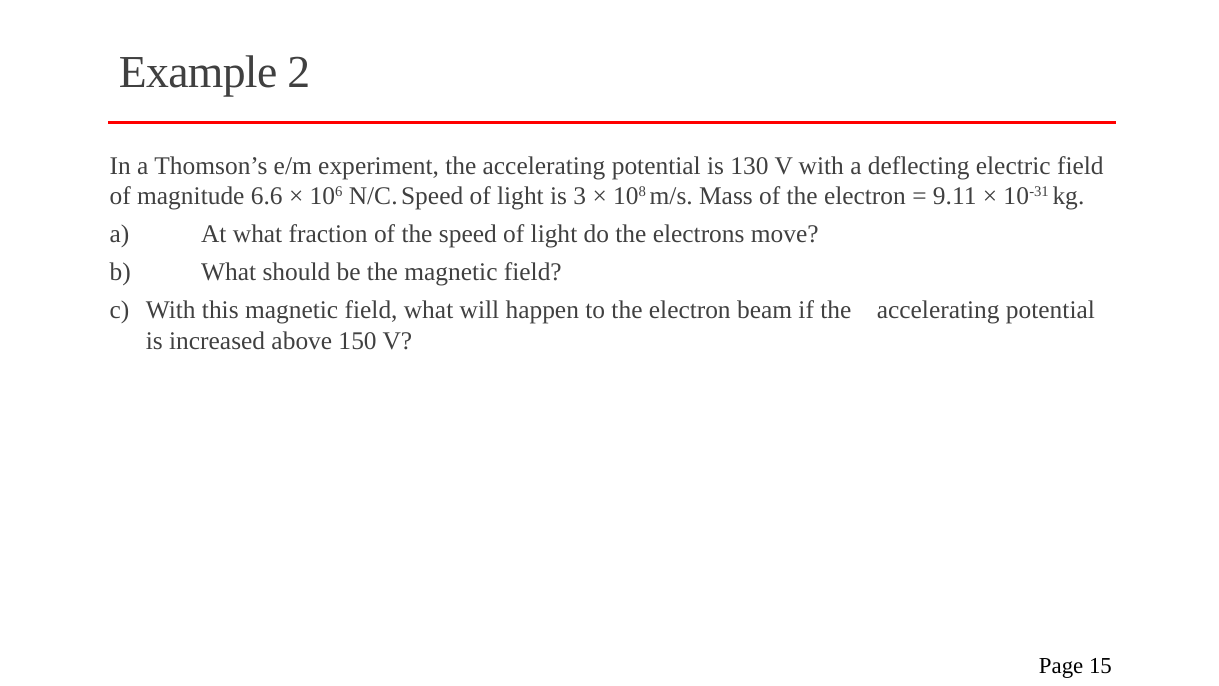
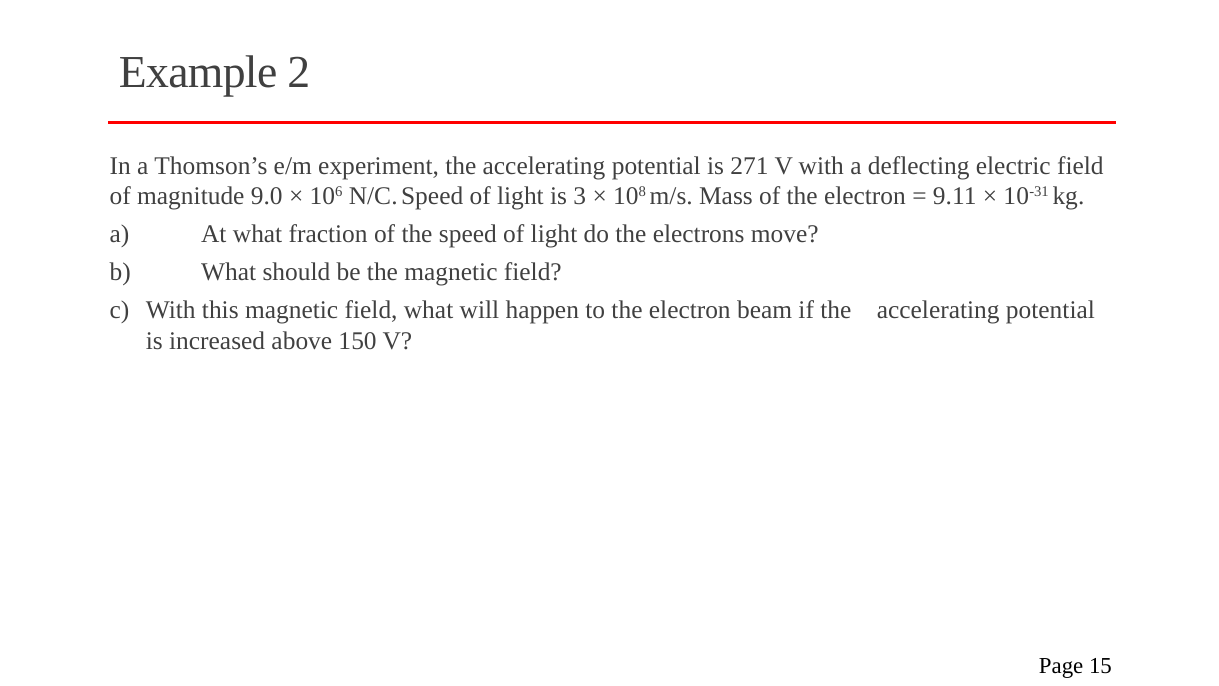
130: 130 -> 271
6.6: 6.6 -> 9.0
